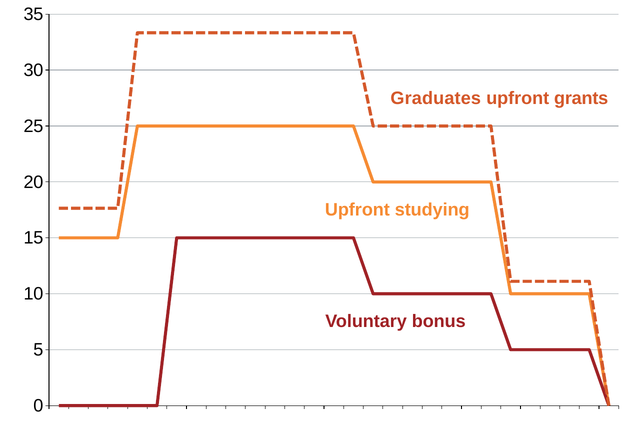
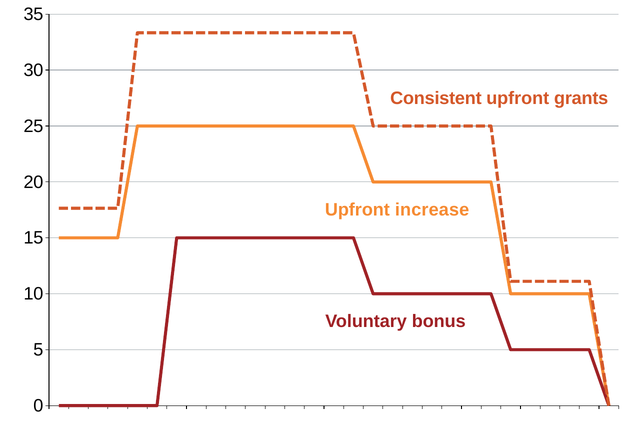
Graduates: Graduates -> Consistent
studying: studying -> increase
